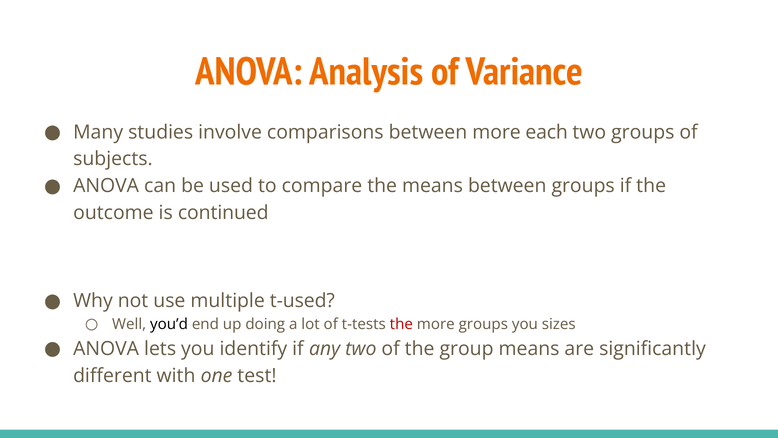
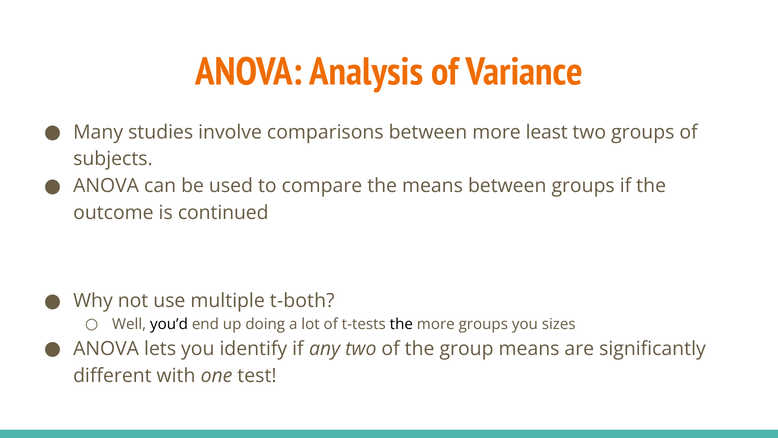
each: each -> least
t-used: t-used -> t-both
the at (401, 324) colour: red -> black
